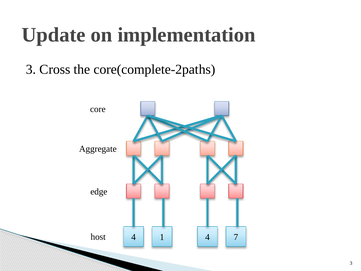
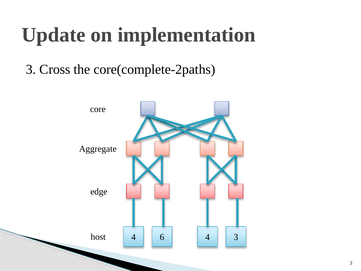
1: 1 -> 6
4 7: 7 -> 3
